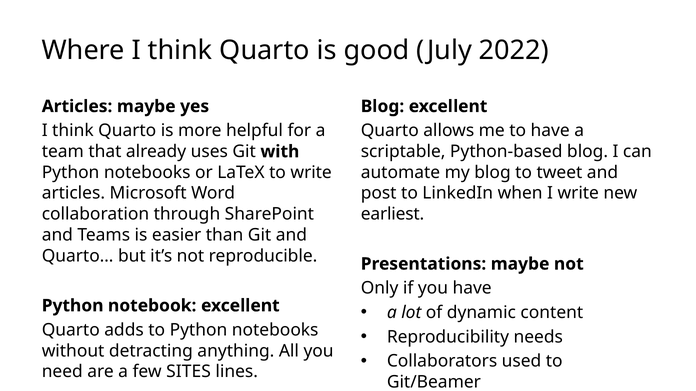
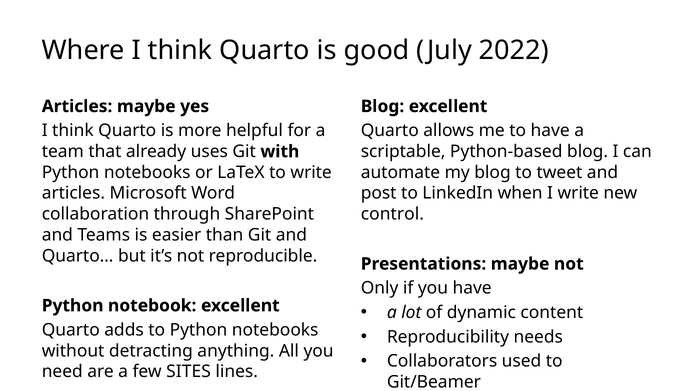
earliest: earliest -> control
